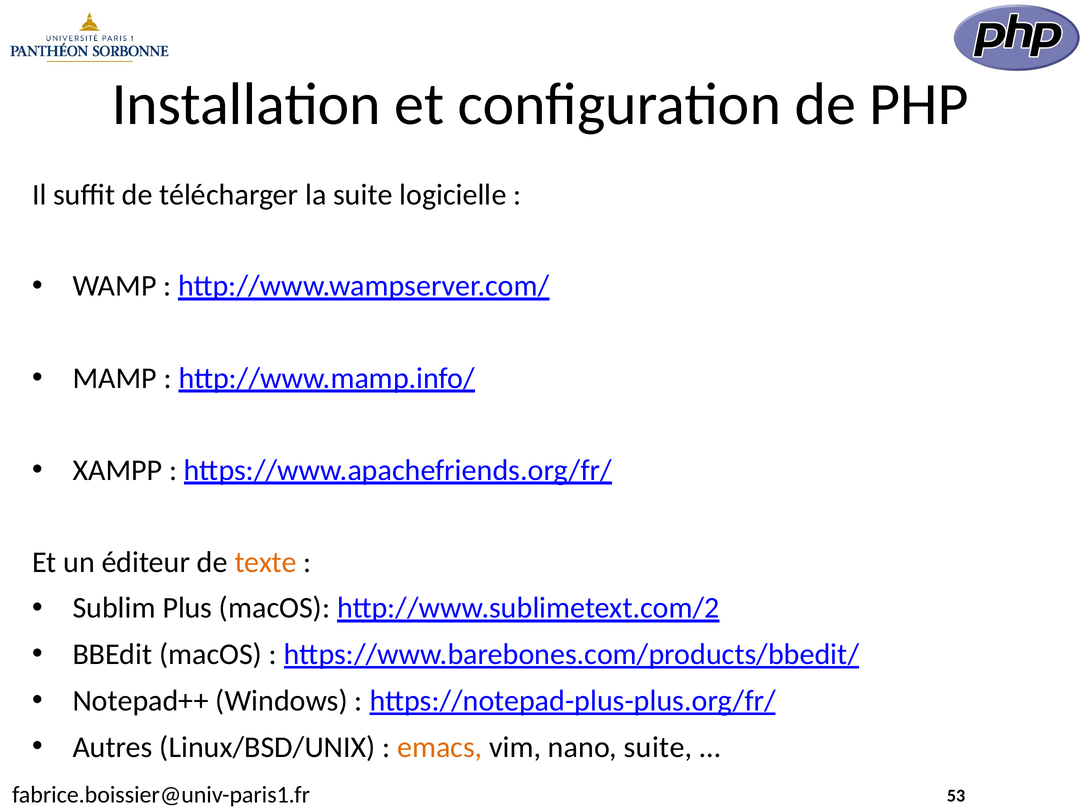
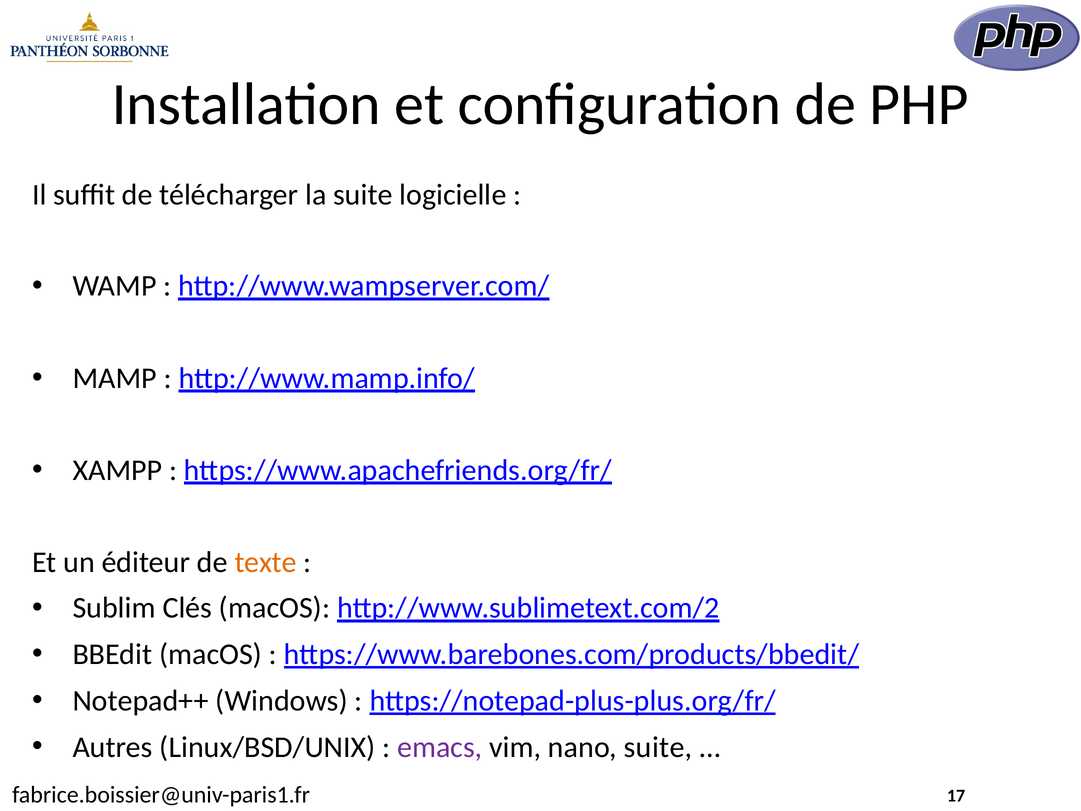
Plus: Plus -> Clés
emacs colour: orange -> purple
53: 53 -> 17
